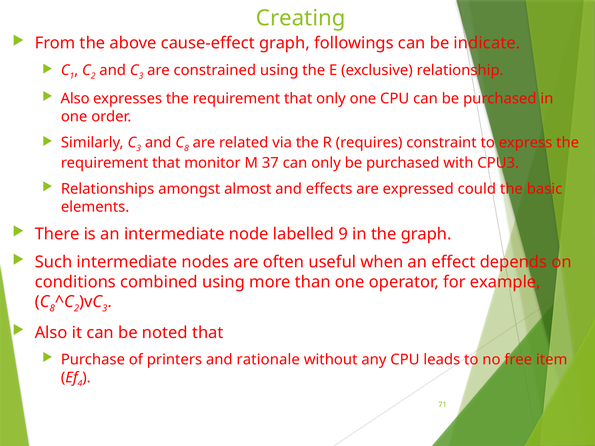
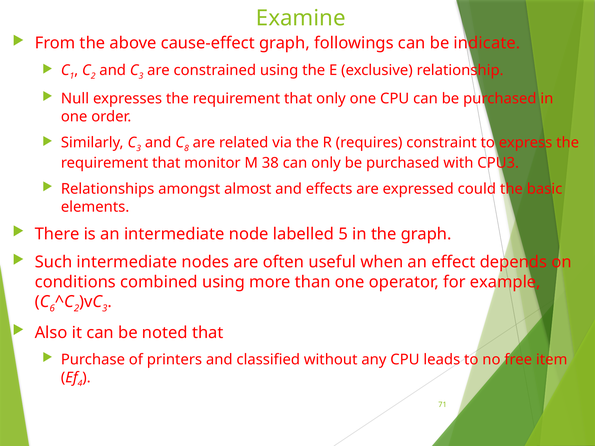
Creating: Creating -> Examine
Also at (75, 99): Also -> Null
37: 37 -> 38
9: 9 -> 5
8 at (52, 308): 8 -> 6
rationale: rationale -> classified
